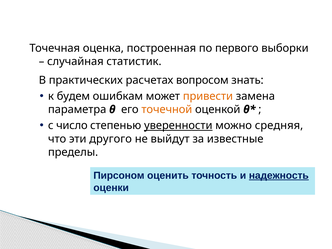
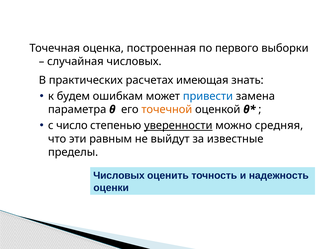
случайная статистик: статистик -> числовых
вопросом: вопросом -> имеющая
привести colour: orange -> blue
другого: другого -> равным
Пирсоном at (119, 176): Пирсоном -> Числовых
надежность underline: present -> none
